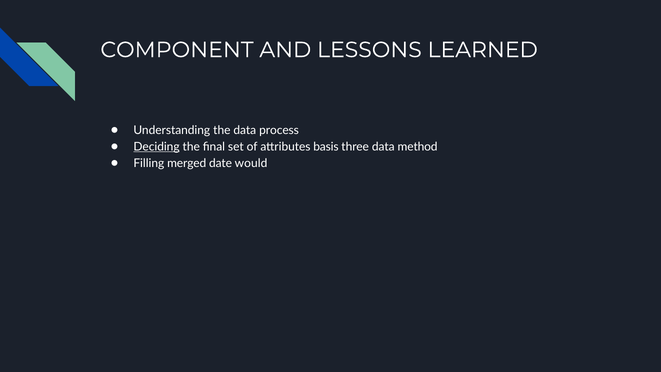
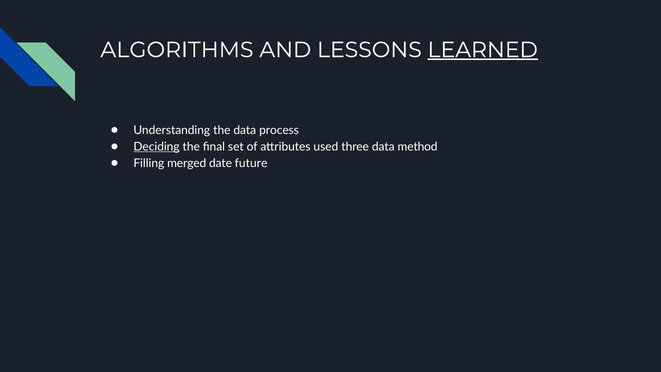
COMPONENT: COMPONENT -> ALGORITHMS
LEARNED underline: none -> present
basis: basis -> used
would: would -> future
